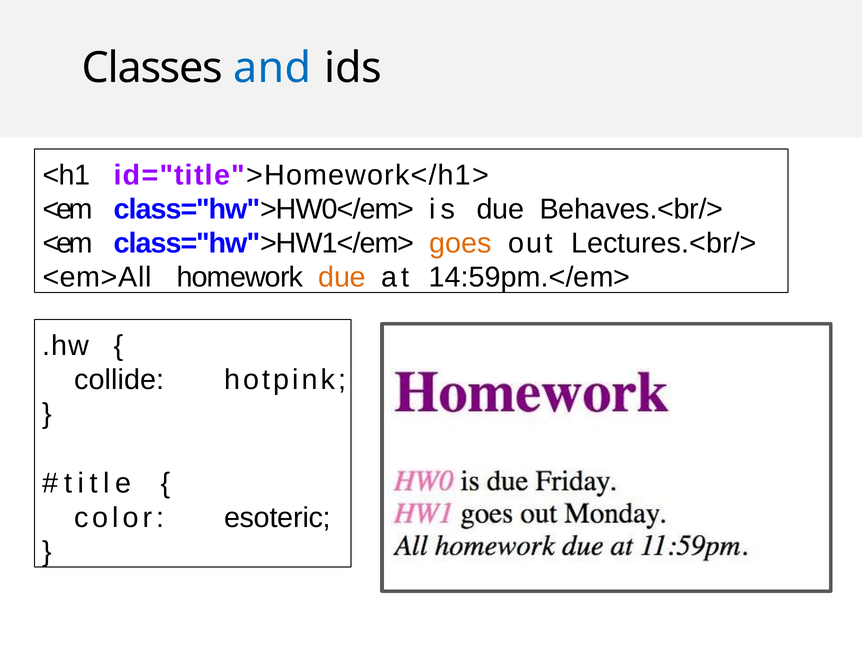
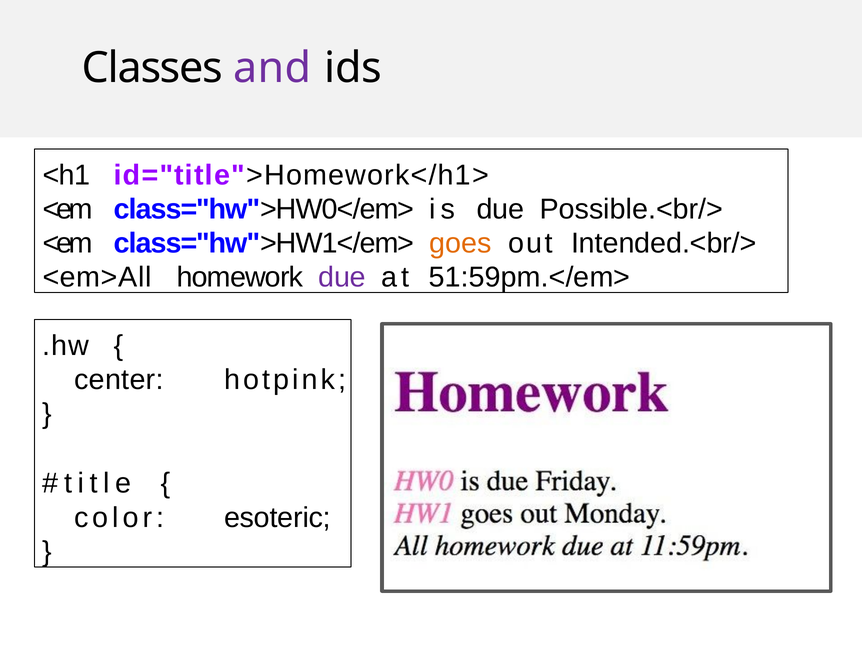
and colour: blue -> purple
Behaves.<br/>: Behaves.<br/> -> Possible.<br/>
Lectures.<br/>: Lectures.<br/> -> Intended.<br/>
due at (342, 278) colour: orange -> purple
14:59pm.</em>: 14:59pm.</em> -> 51:59pm.</em>
collide: collide -> center
